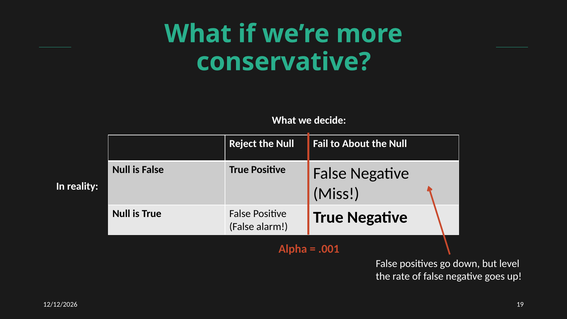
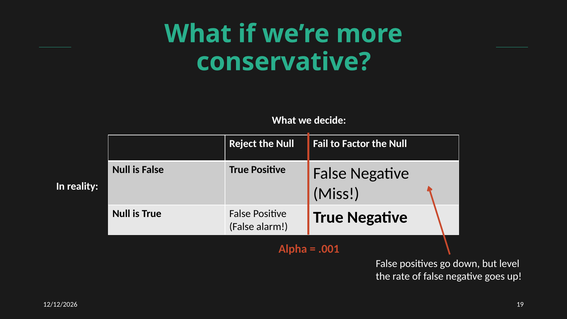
About: About -> Factor
